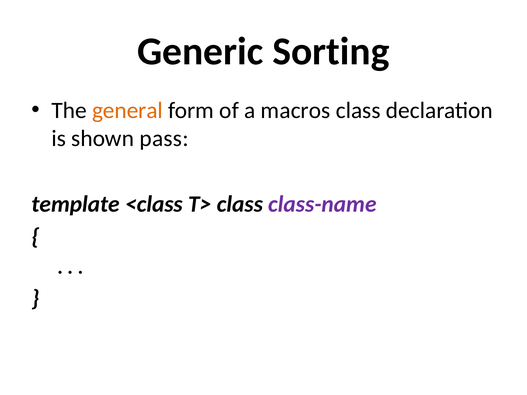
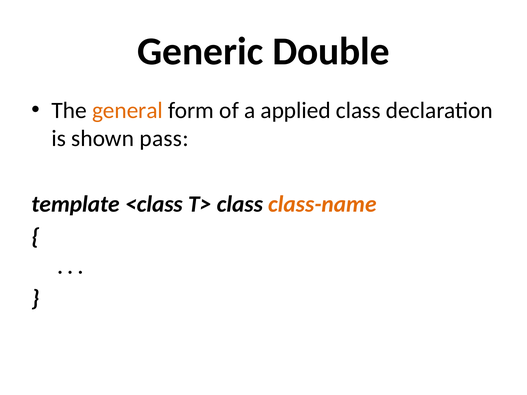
Sorting: Sorting -> Double
macros: macros -> applied
class-name colour: purple -> orange
